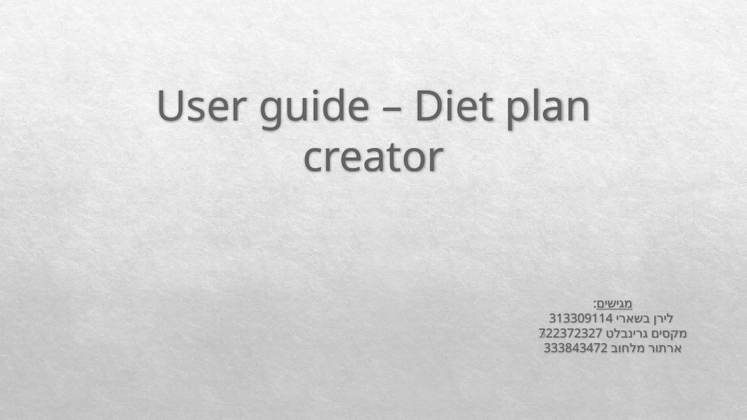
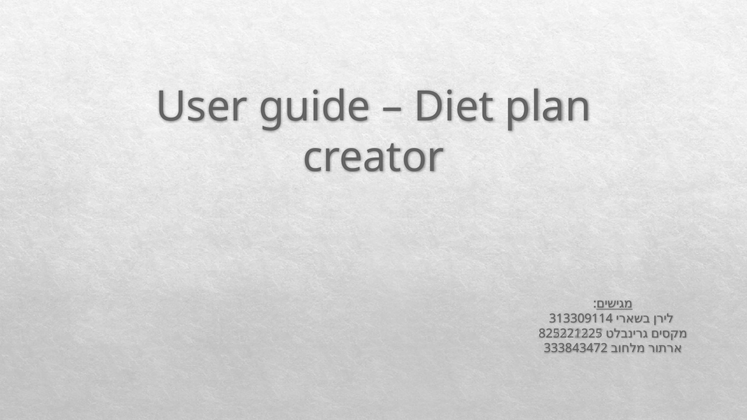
722372327: 722372327 -> 825221225
